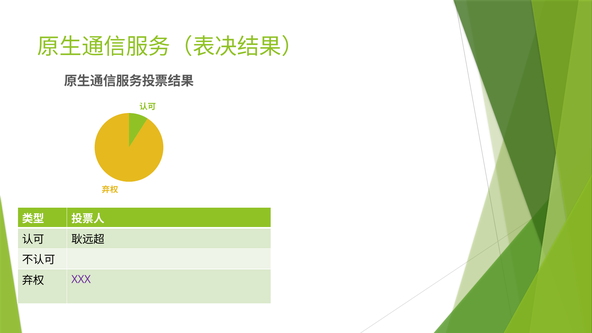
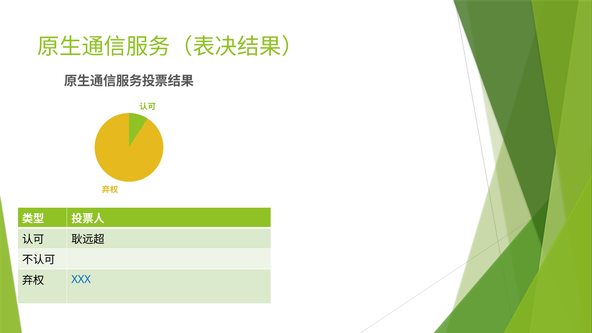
XXX colour: purple -> blue
